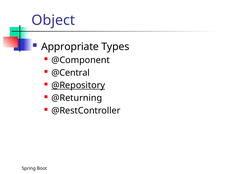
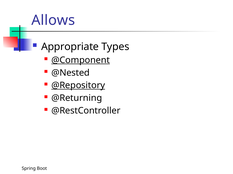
Object: Object -> Allows
@Component underline: none -> present
@Central: @Central -> @Nested
